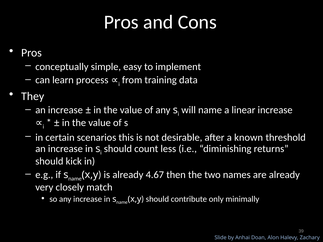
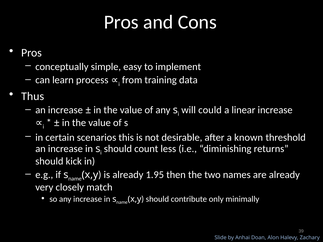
They: They -> Thus
will name: name -> could
4.67: 4.67 -> 1.95
